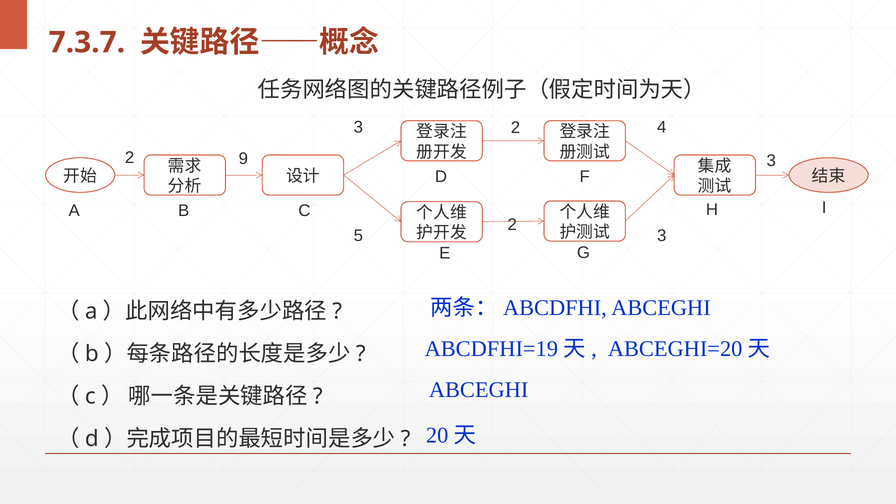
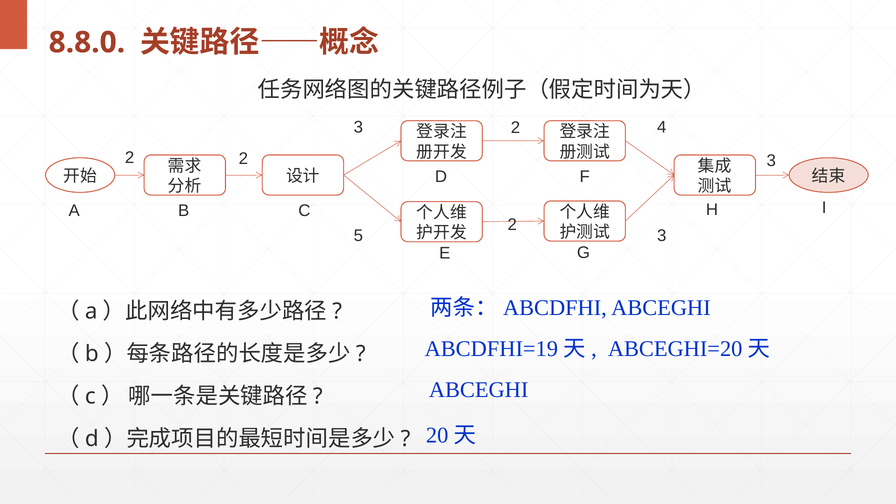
7.3.7: 7.3.7 -> 8.8.0
9 at (243, 159): 9 -> 2
